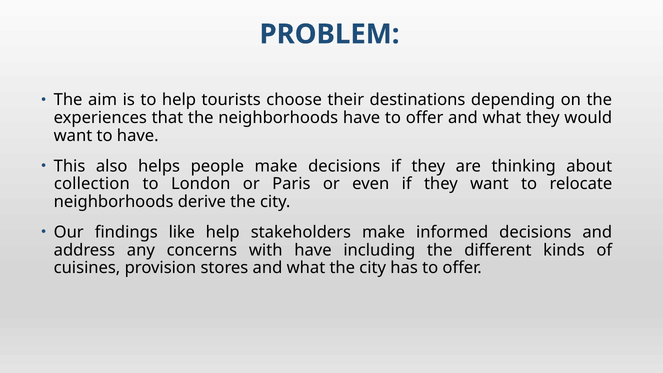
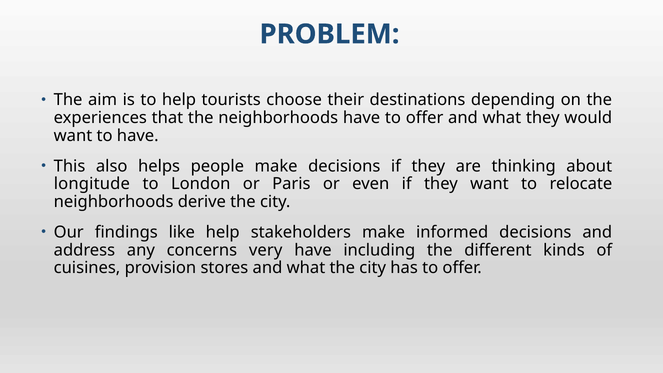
collection: collection -> longitude
with: with -> very
